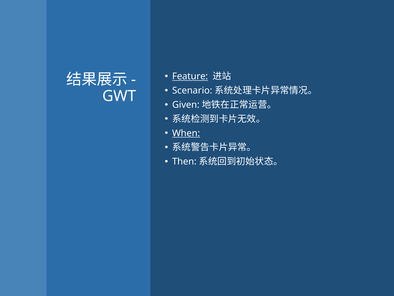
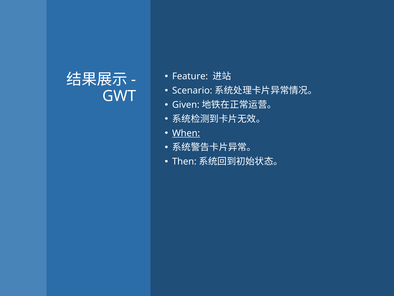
Feature underline: present -> none
